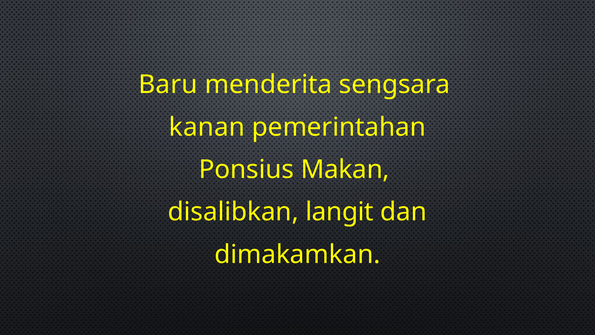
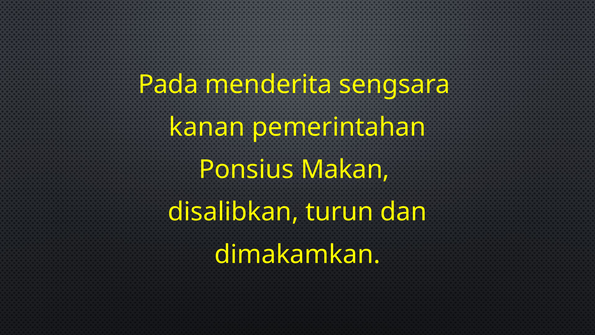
Baru: Baru -> Pada
langit: langit -> turun
